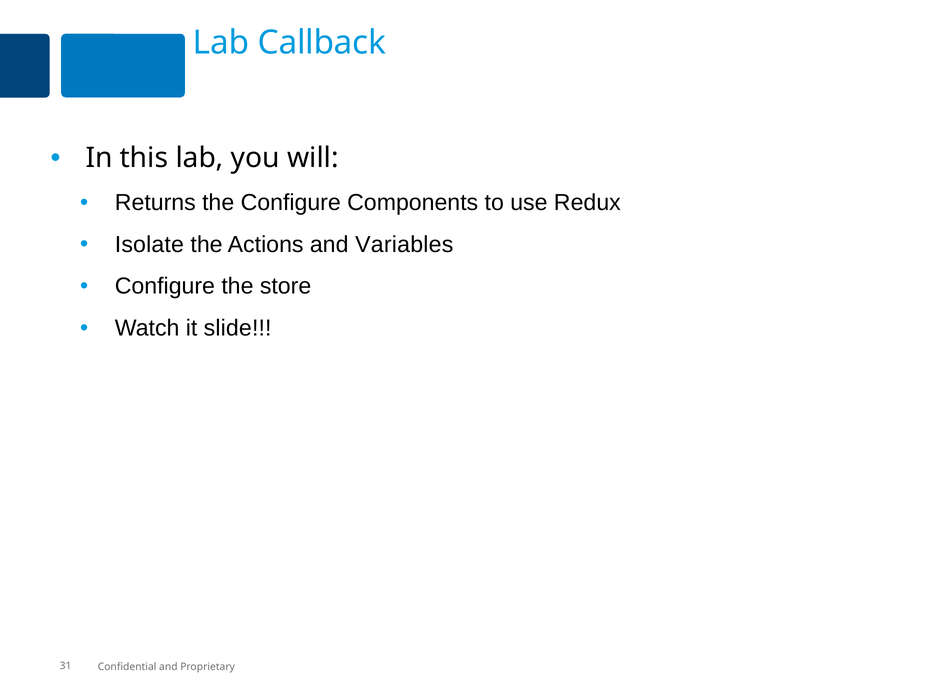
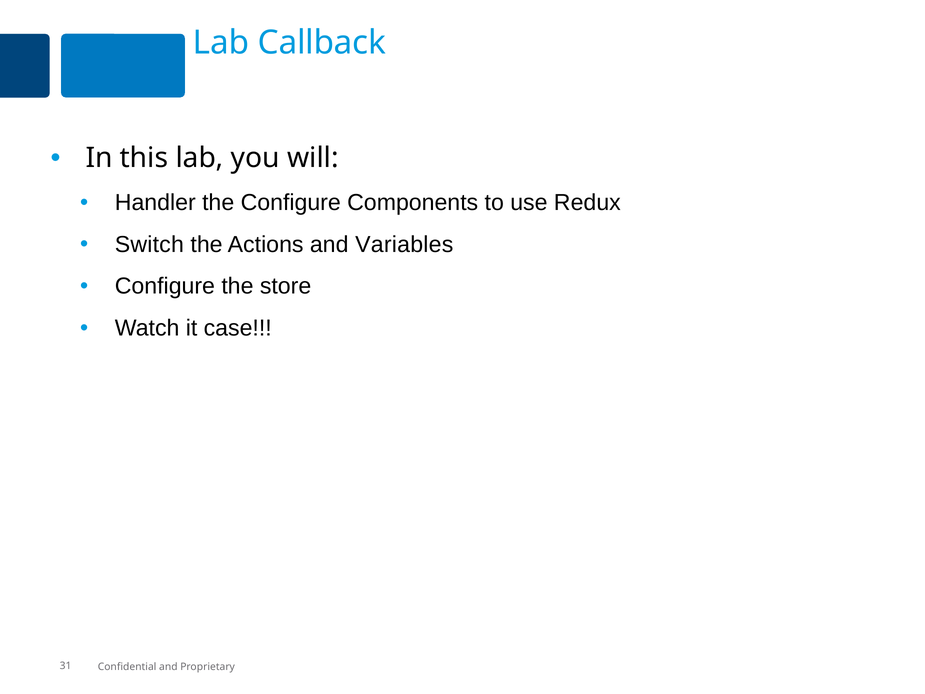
Returns: Returns -> Handler
Isolate: Isolate -> Switch
slide: slide -> case
